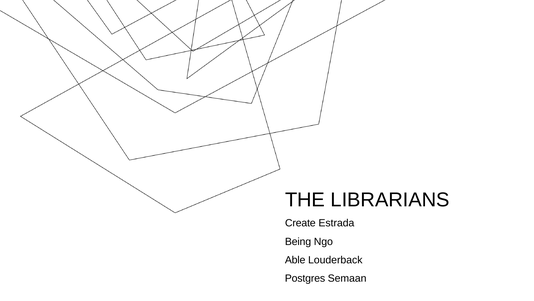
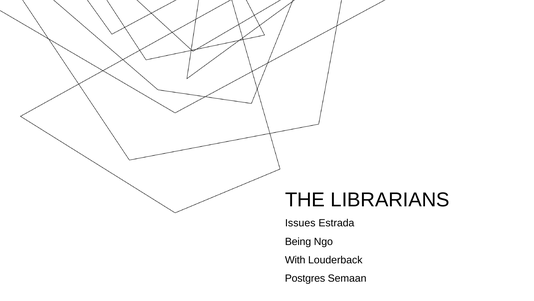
Create: Create -> Issues
Able: Able -> With
